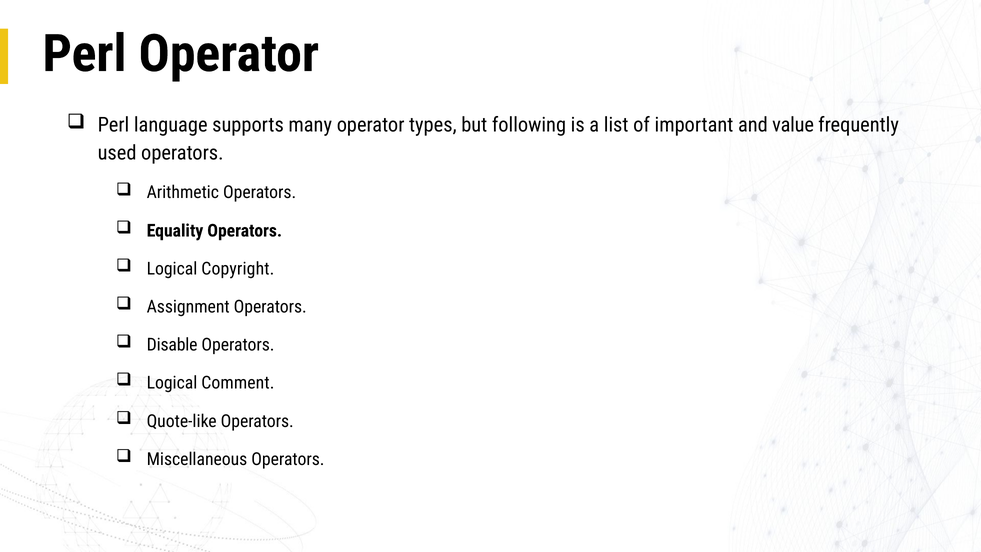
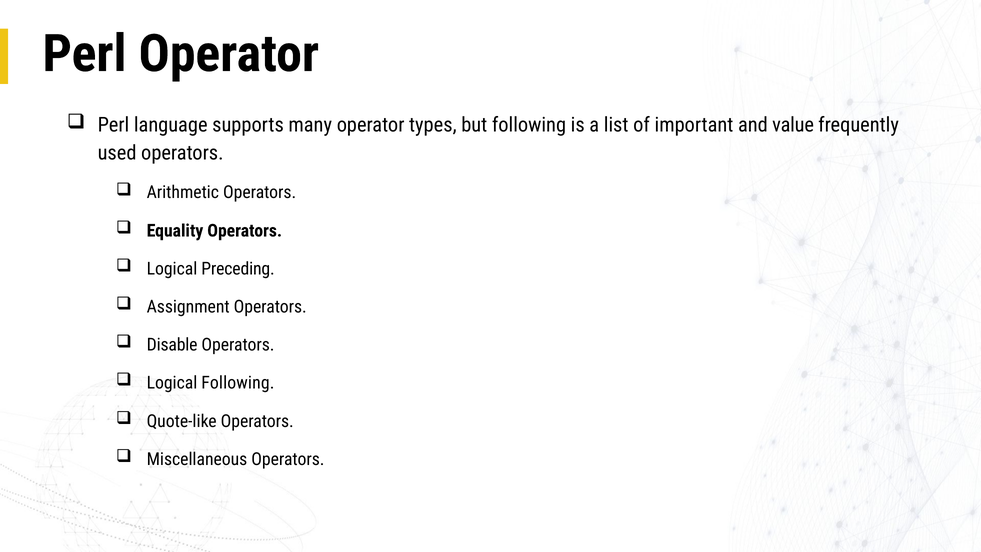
Copyright: Copyright -> Preceding
Logical Comment: Comment -> Following
